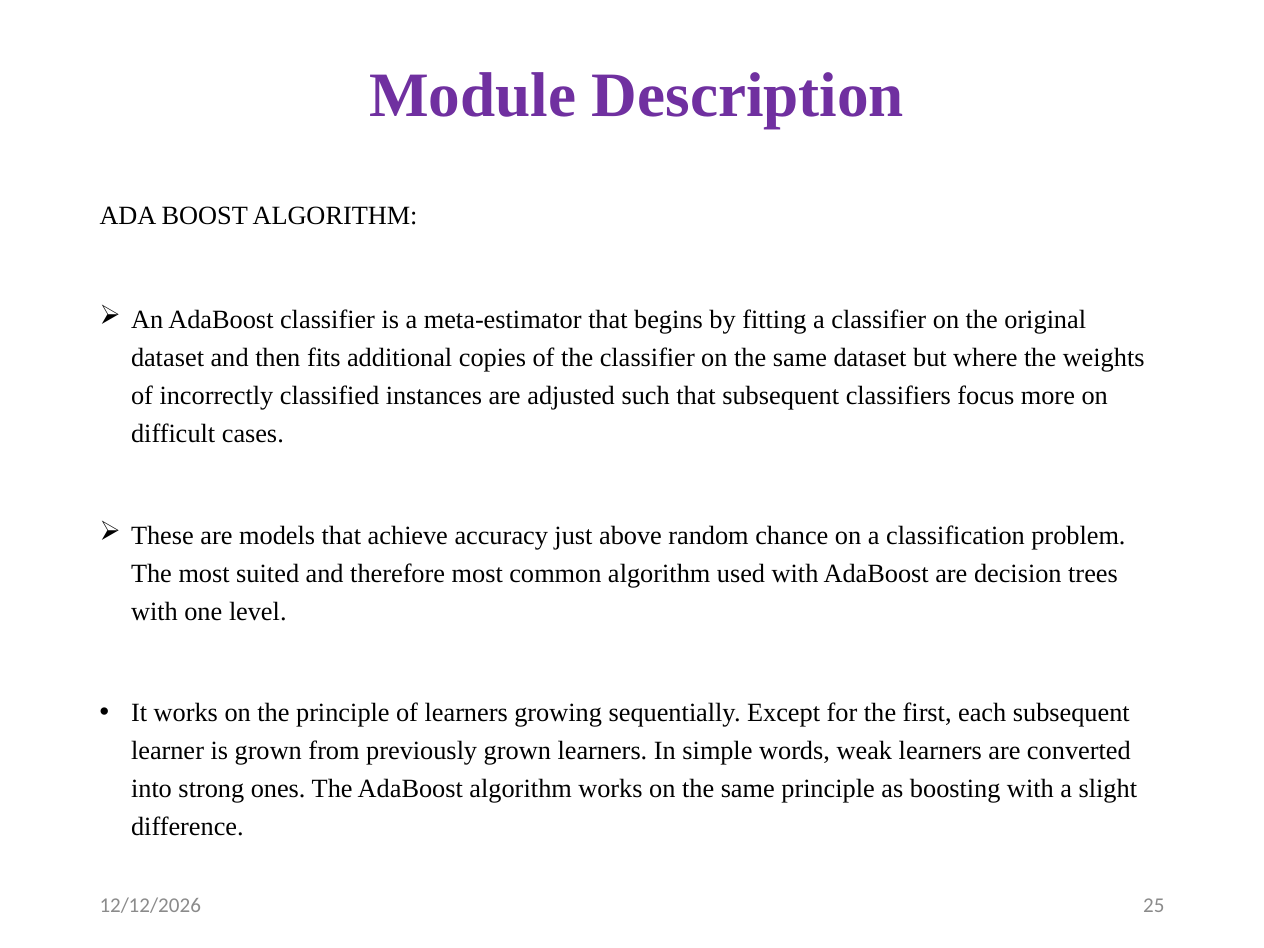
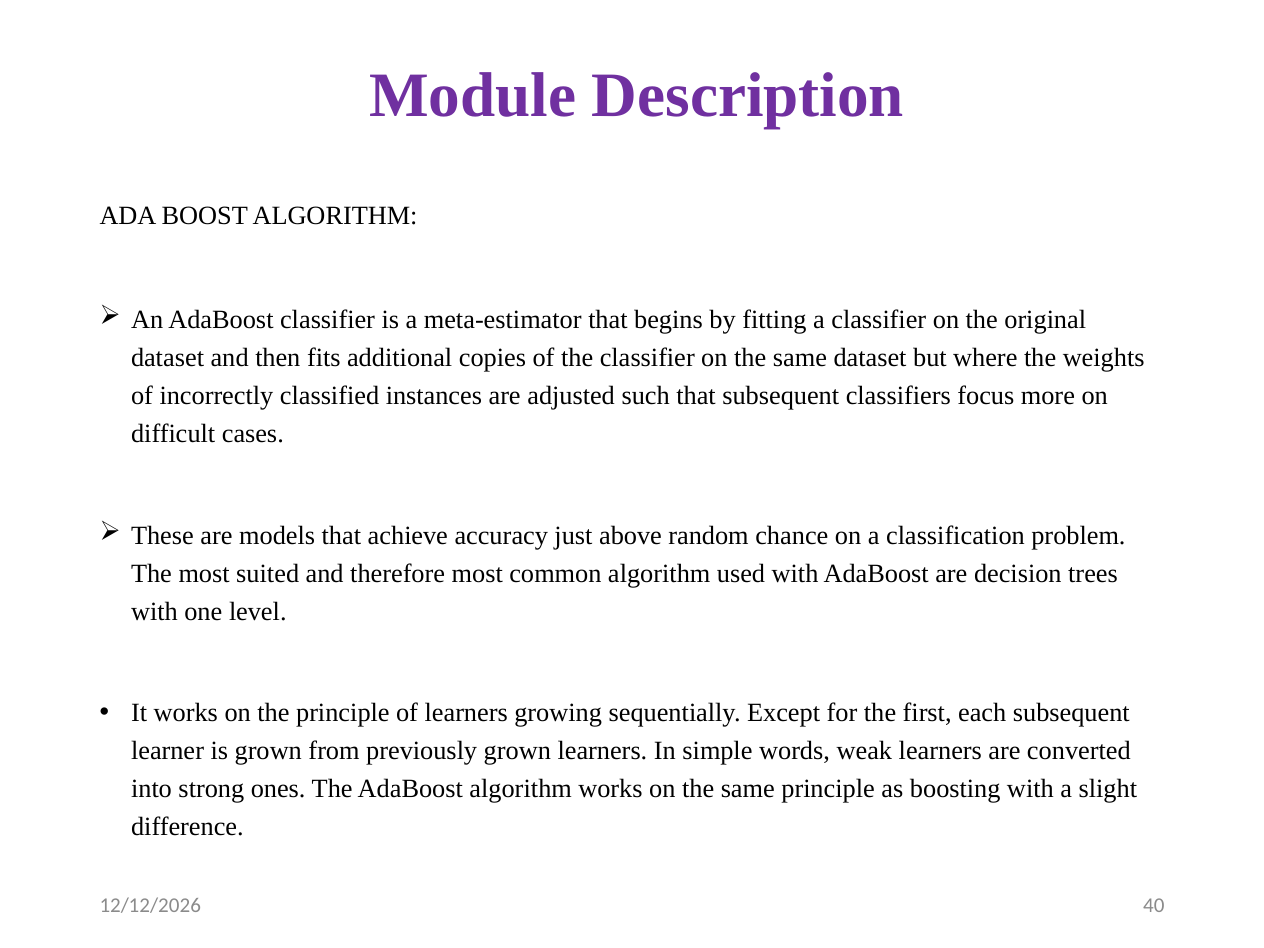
25: 25 -> 40
